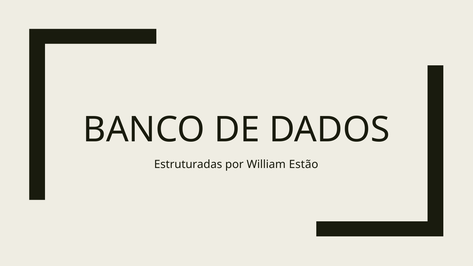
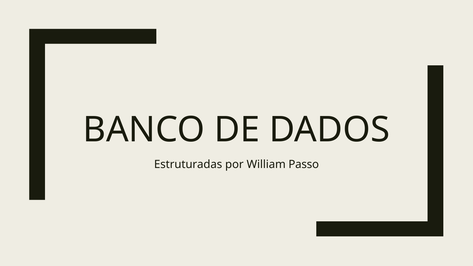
Estão: Estão -> Passo
